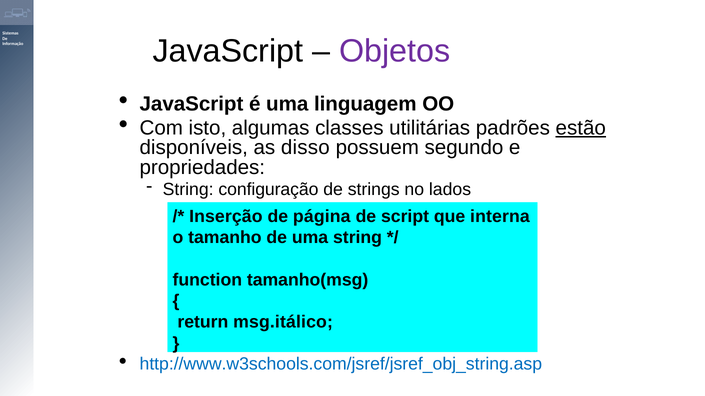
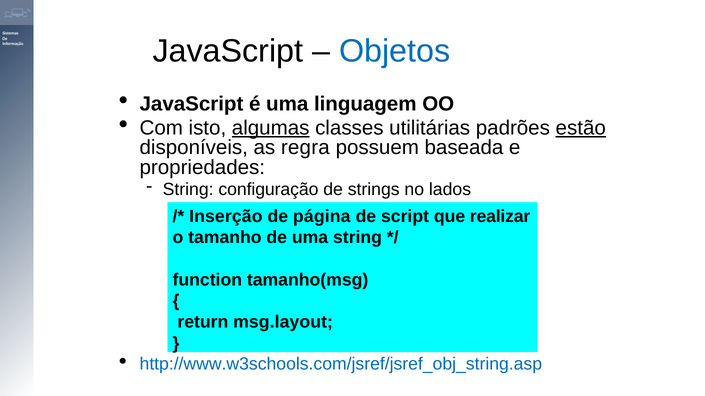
Objetos colour: purple -> blue
algumas underline: none -> present
disso: disso -> regra
segundo: segundo -> baseada
interna: interna -> realizar
msg.itálico: msg.itálico -> msg.layout
